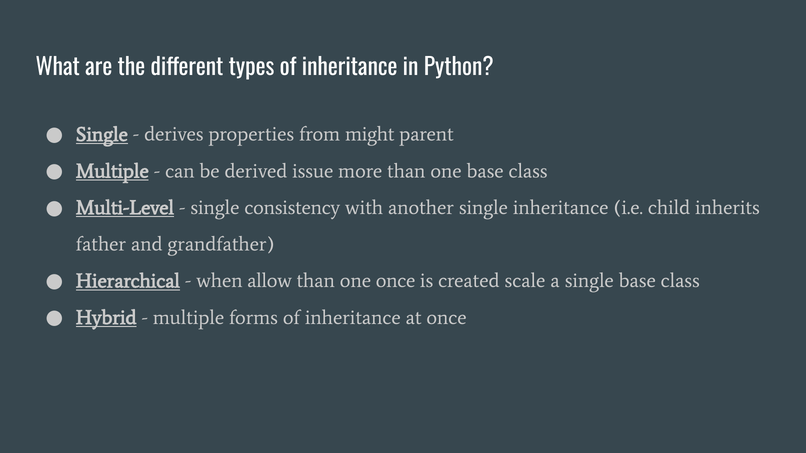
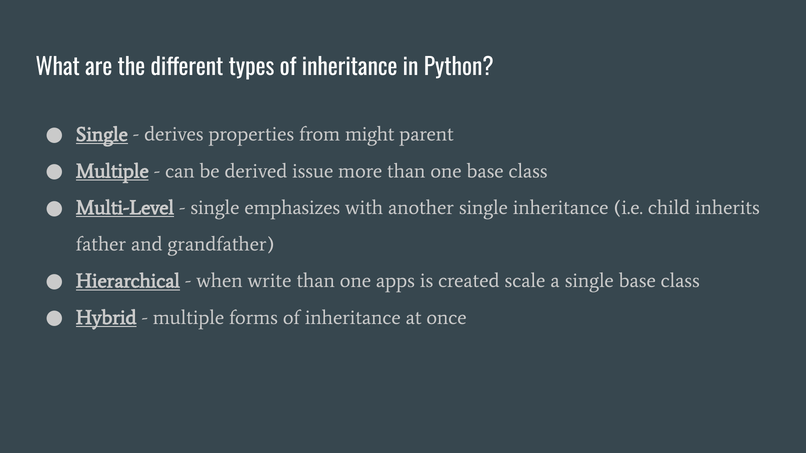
consistency: consistency -> emphasizes
allow: allow -> write
one once: once -> apps
